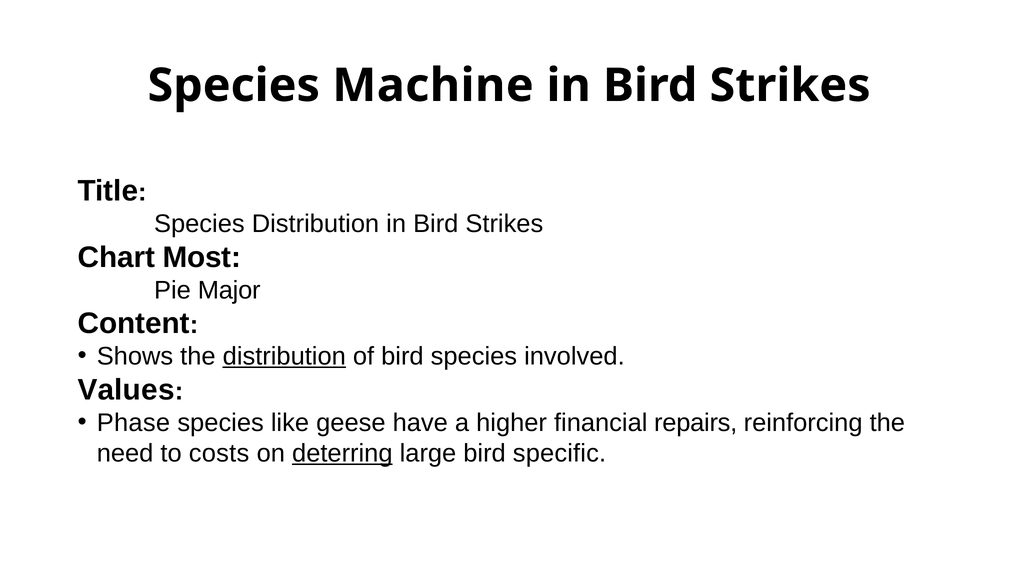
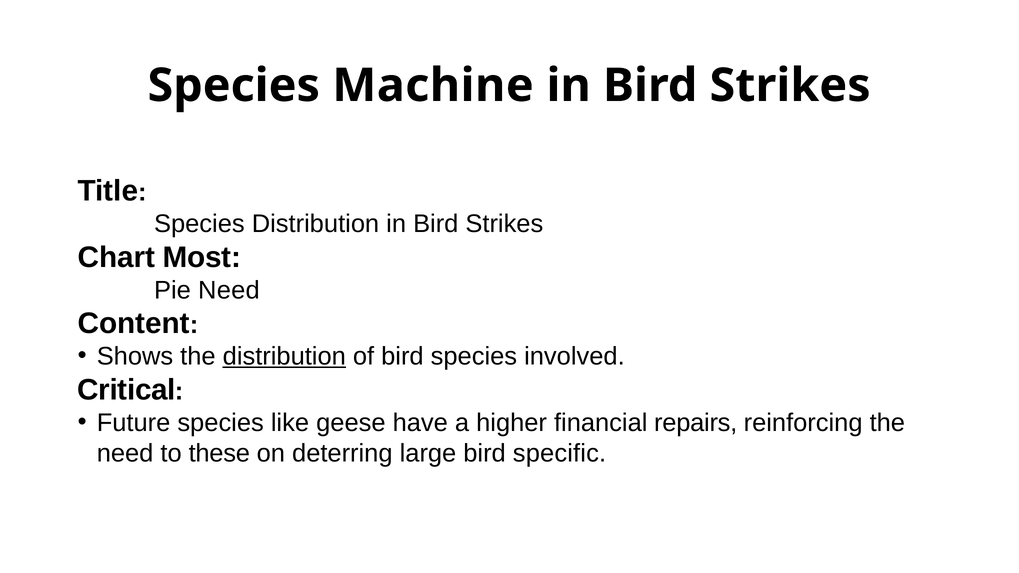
Pie Major: Major -> Need
Values: Values -> Critical
Phase: Phase -> Future
costs: costs -> these
deterring underline: present -> none
